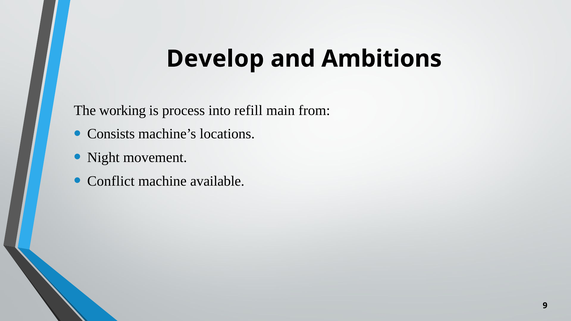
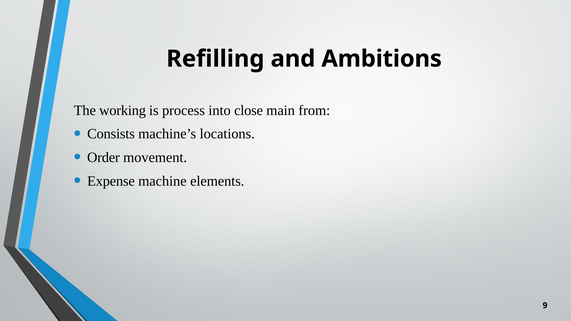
Develop: Develop -> Refilling
refill: refill -> close
Night: Night -> Order
Conflict: Conflict -> Expense
available: available -> elements
